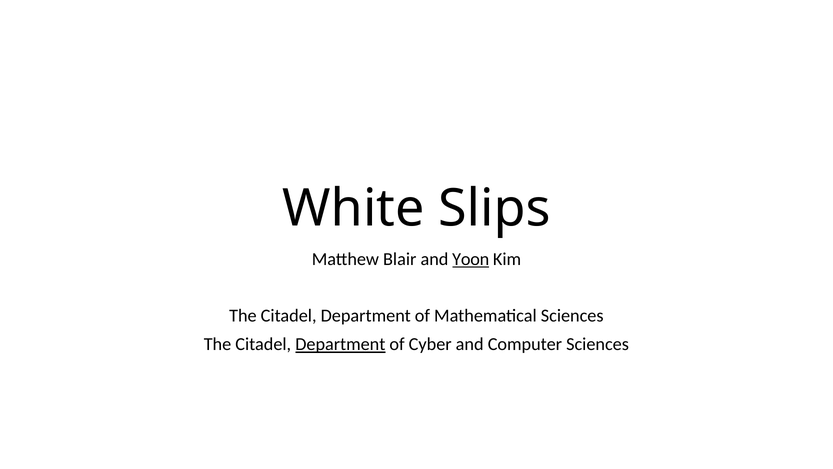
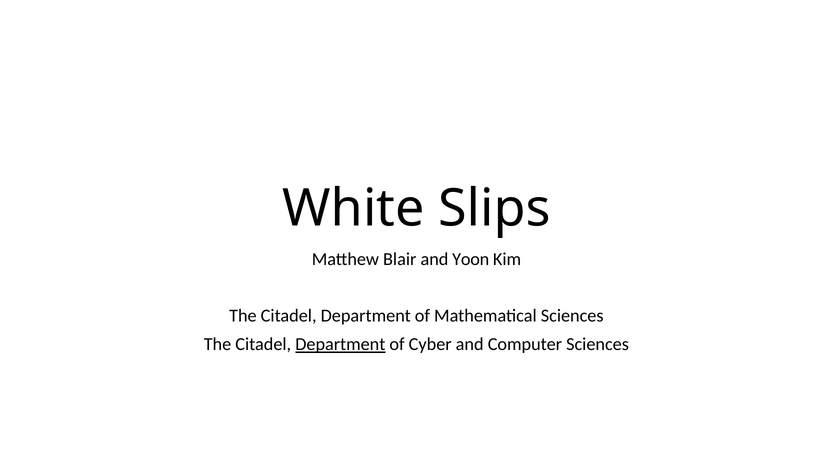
Yoon underline: present -> none
